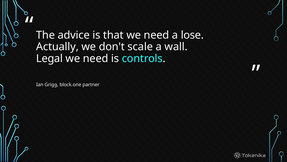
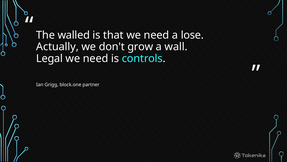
advice: advice -> walled
scale: scale -> grow
